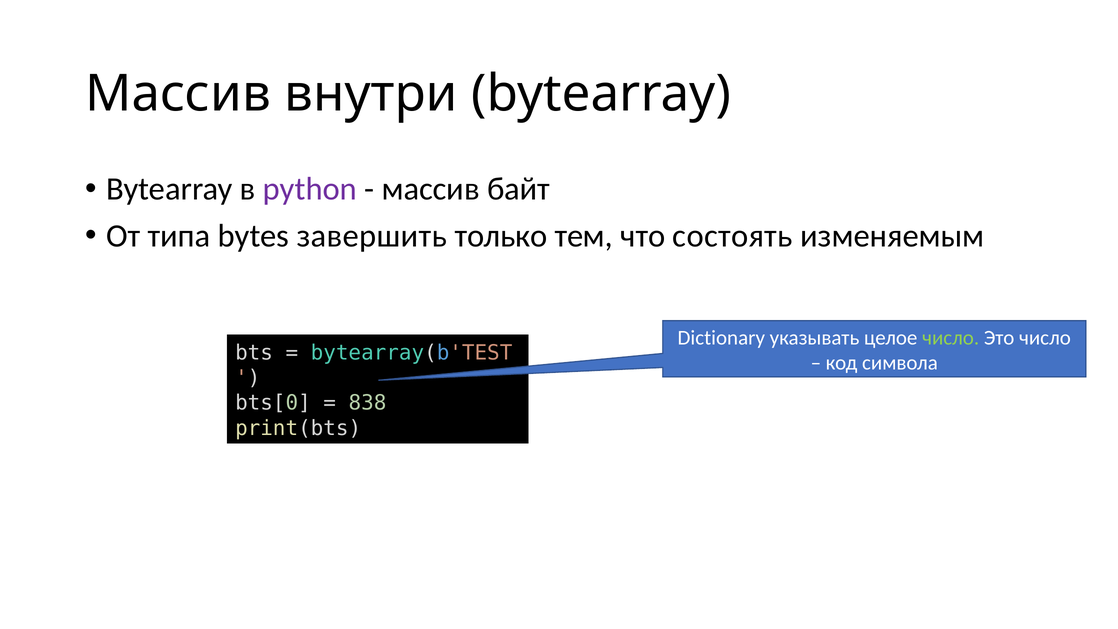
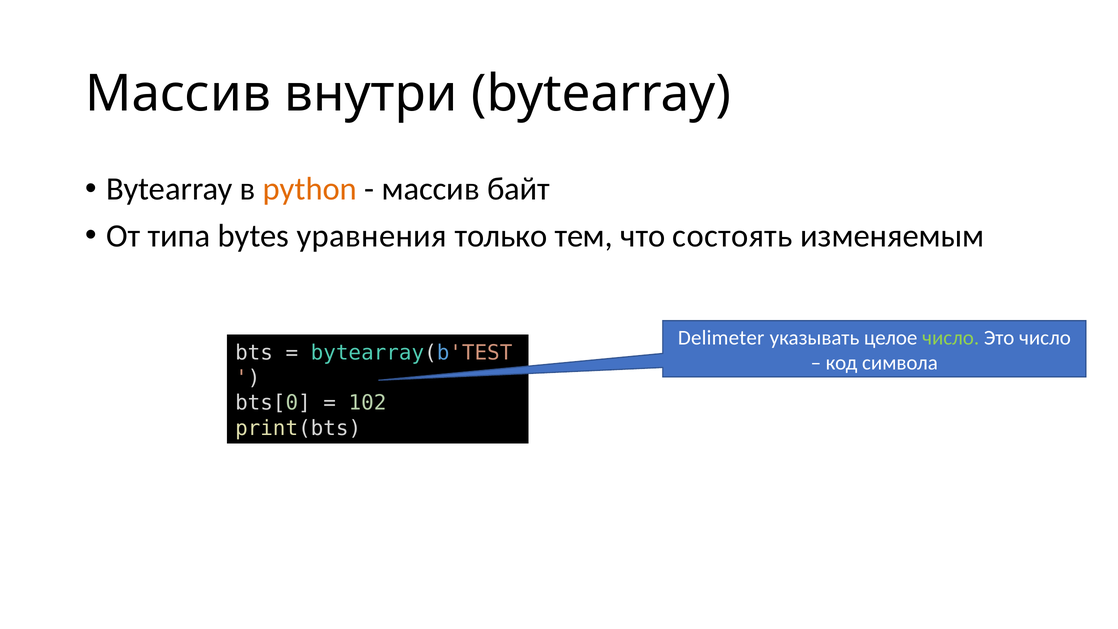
python colour: purple -> orange
завершить: завершить -> уравнения
Dictionary: Dictionary -> Delimeter
838: 838 -> 102
